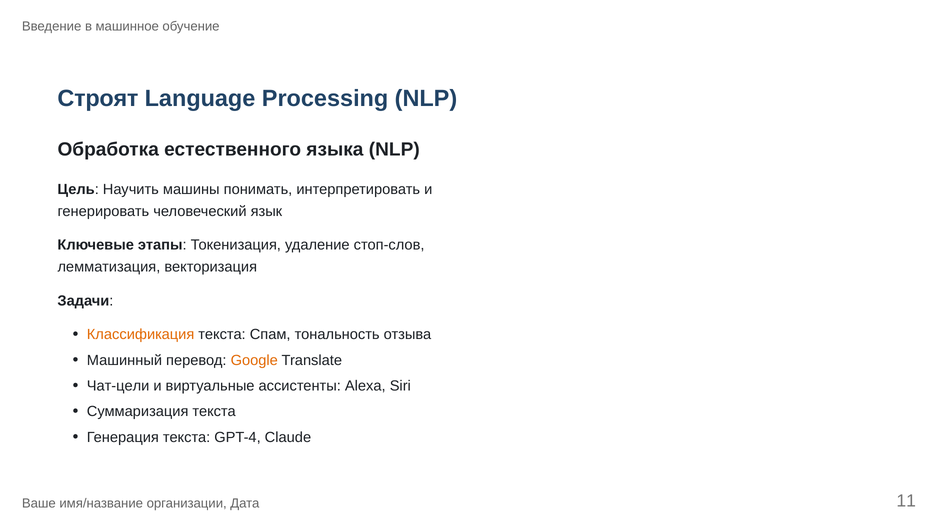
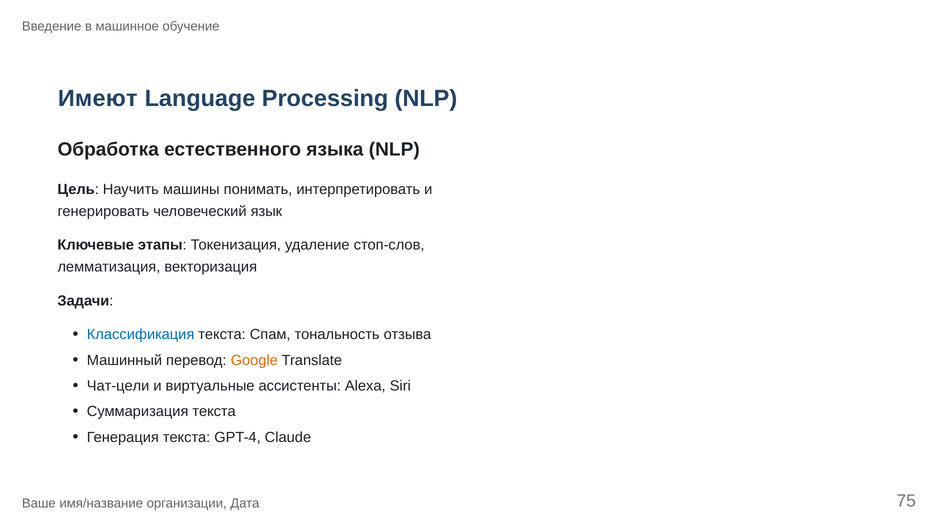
Строят: Строят -> Имеют
Классификация colour: orange -> blue
11: 11 -> 75
